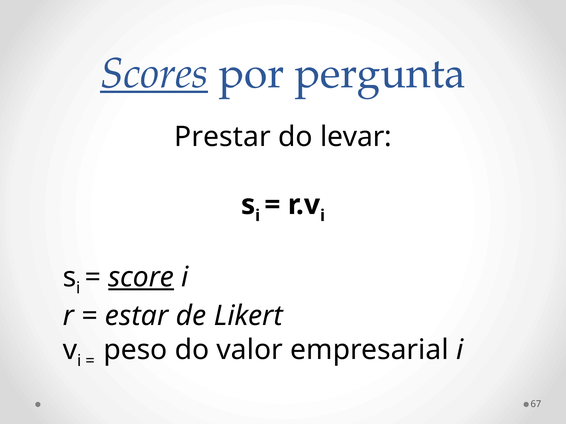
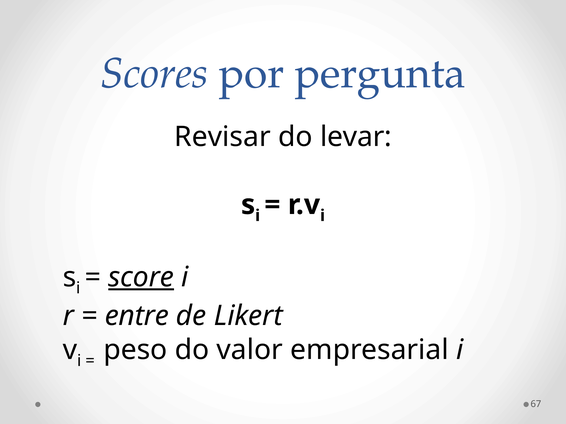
Scores underline: present -> none
Prestar: Prestar -> Revisar
estar: estar -> entre
